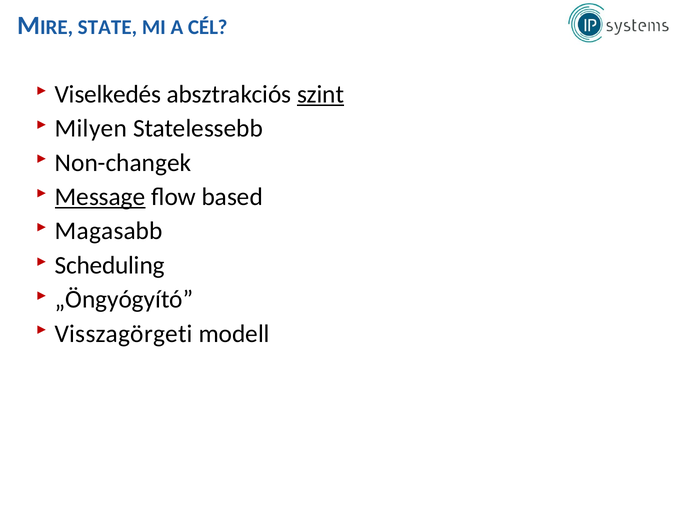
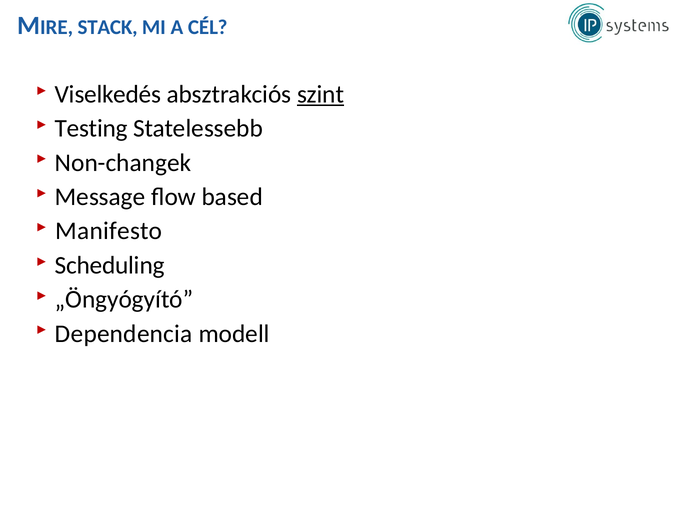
STATE: STATE -> STACK
Milyen: Milyen -> Testing
Message underline: present -> none
Magasabb: Magasabb -> Manifesto
Visszagörgeti: Visszagörgeti -> Dependencia
